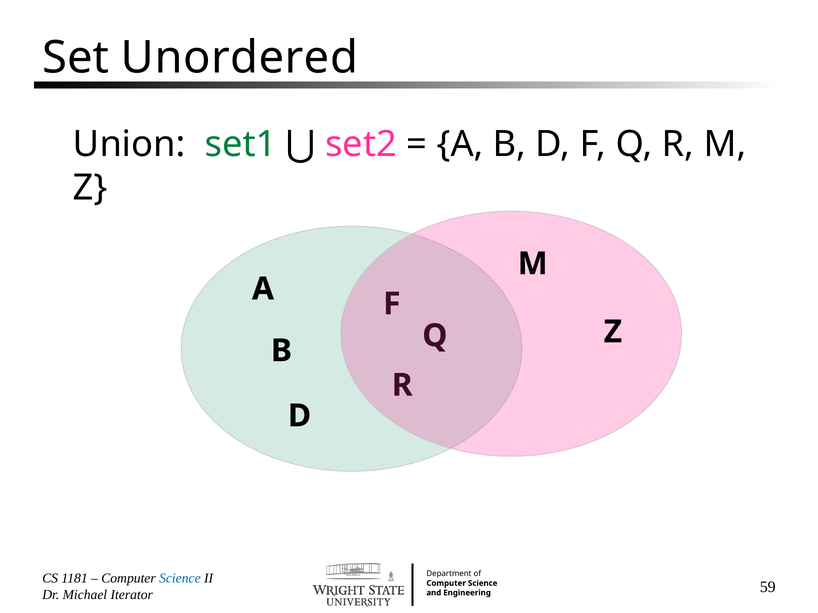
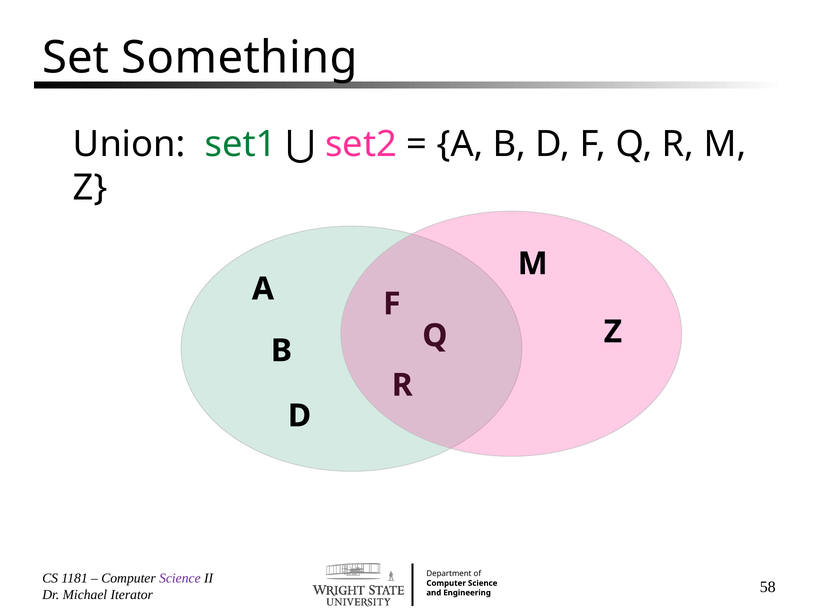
Unordered: Unordered -> Something
Science at (180, 579) colour: blue -> purple
59: 59 -> 58
